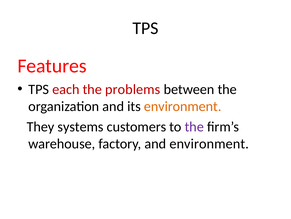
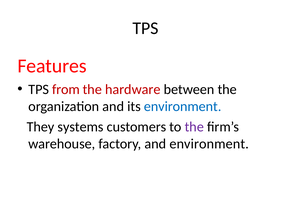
each: each -> from
problems: problems -> hardware
environment at (183, 106) colour: orange -> blue
